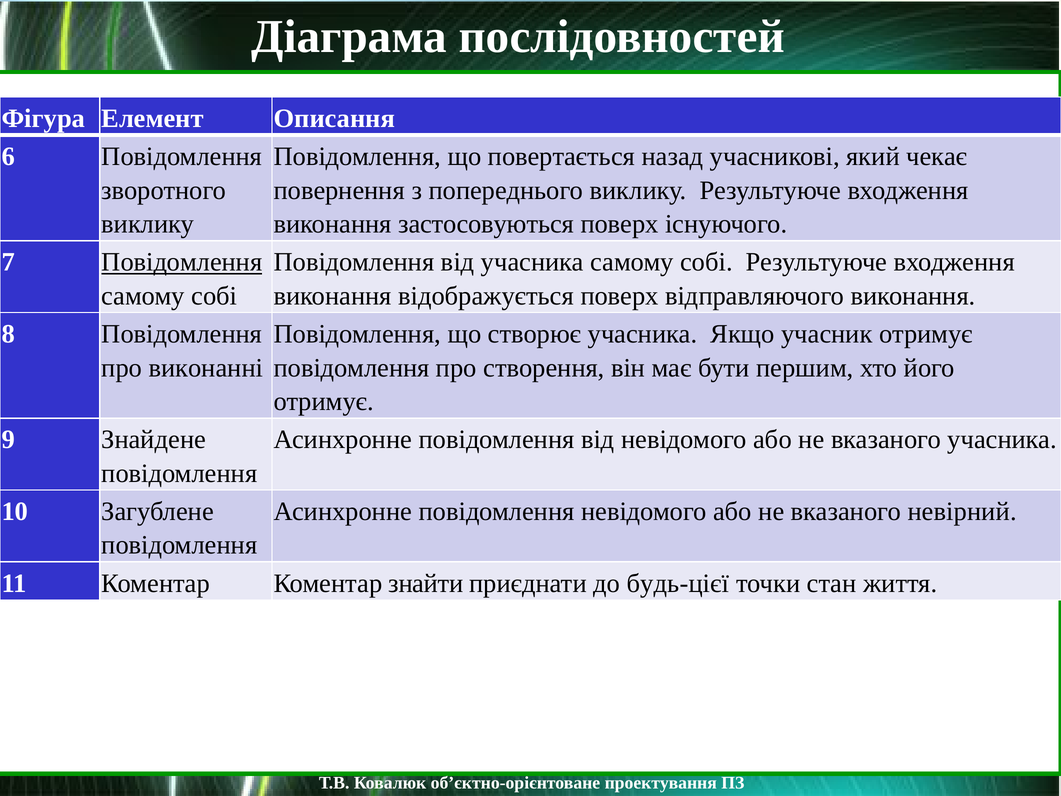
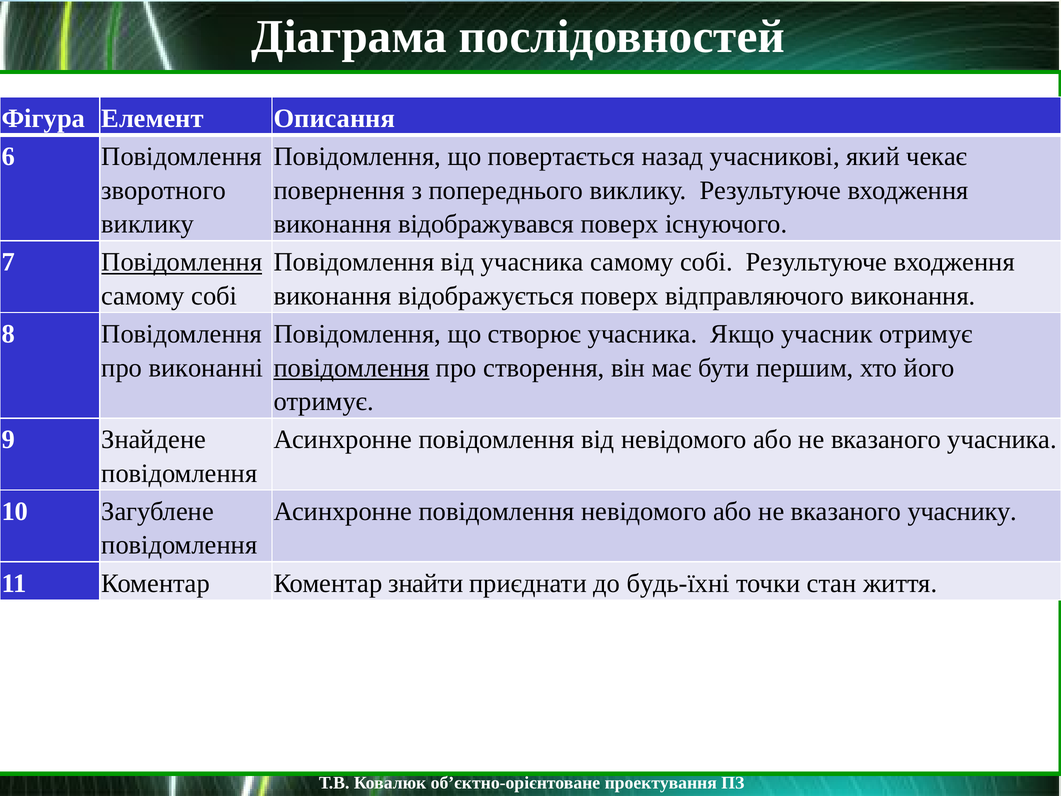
застосовуються: застосовуються -> відображувався
повідомлення at (352, 368) underline: none -> present
невірний: невірний -> учаснику
будь-цієї: будь-цієї -> будь-їхні
